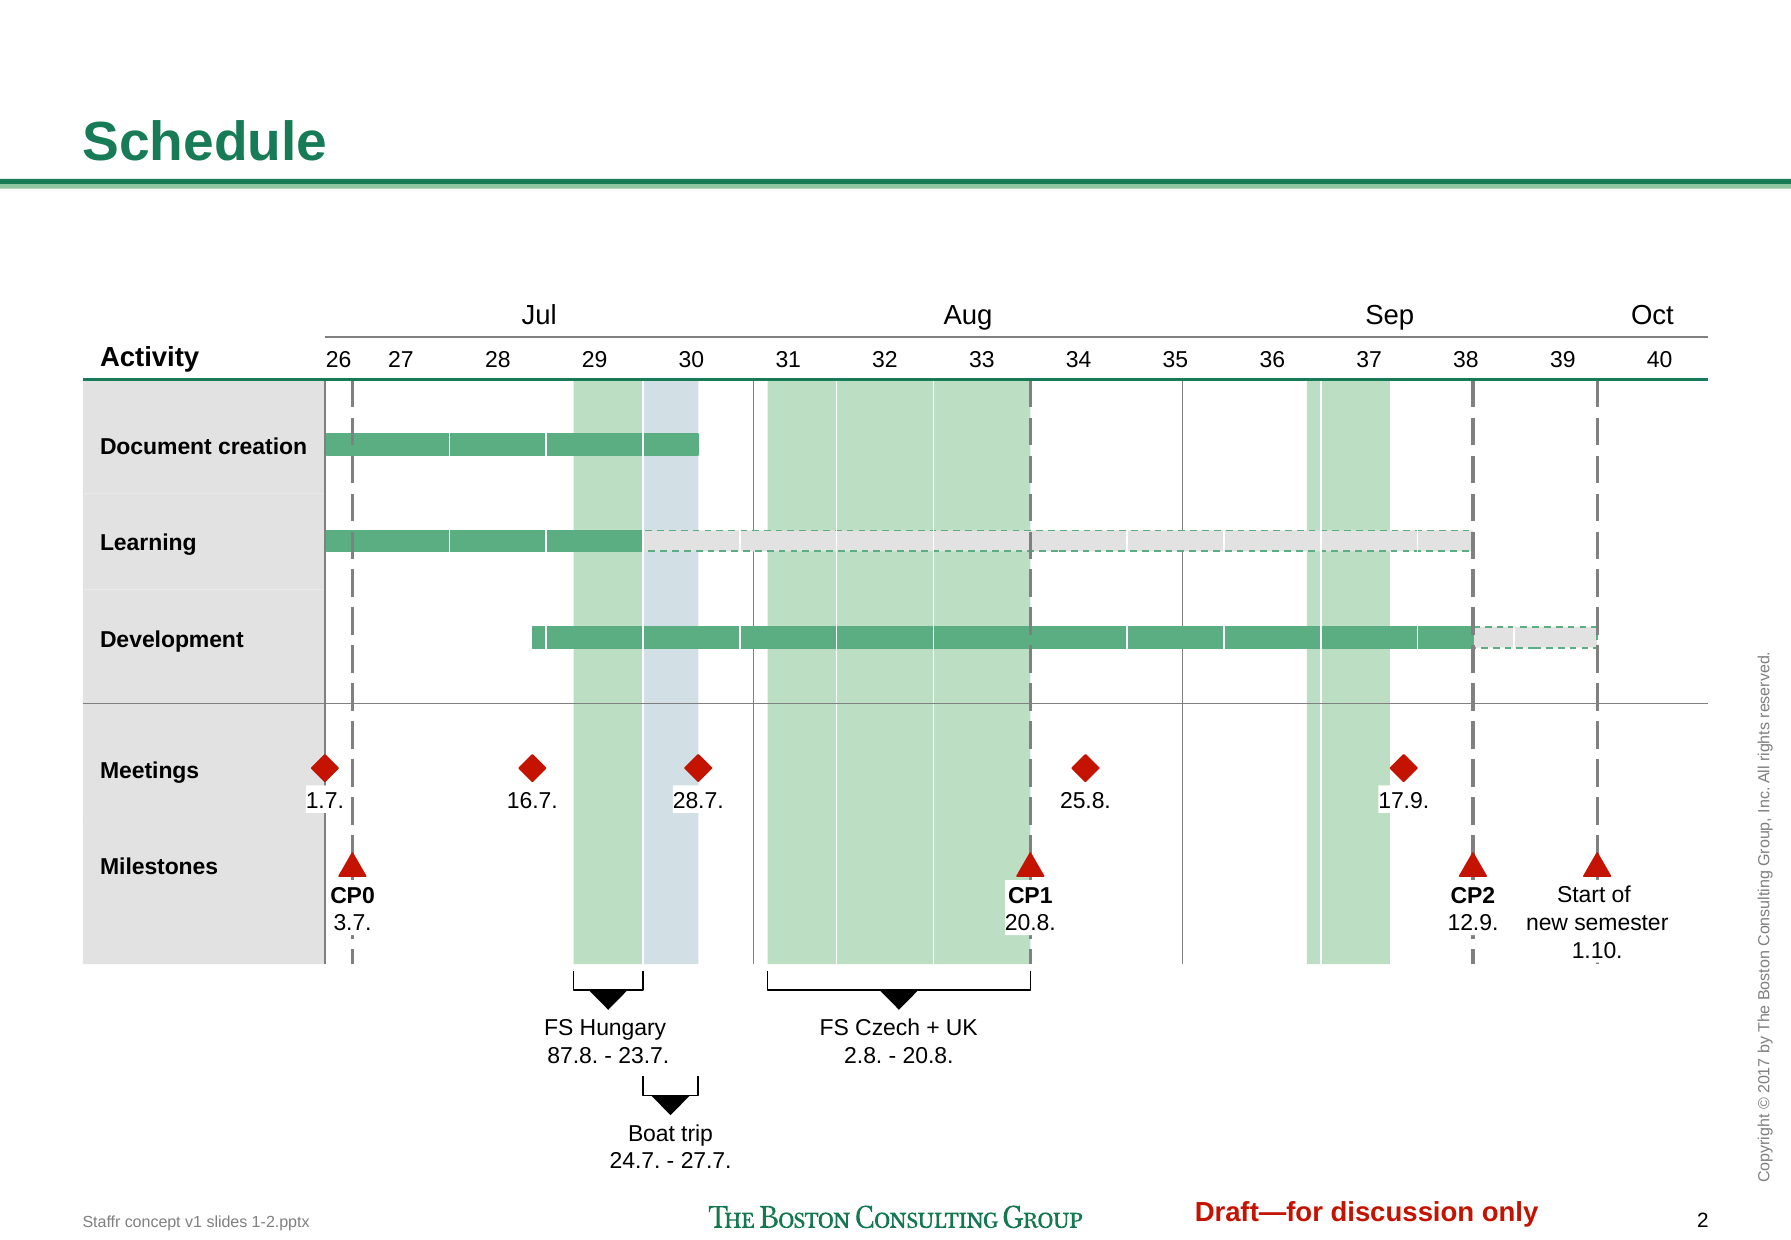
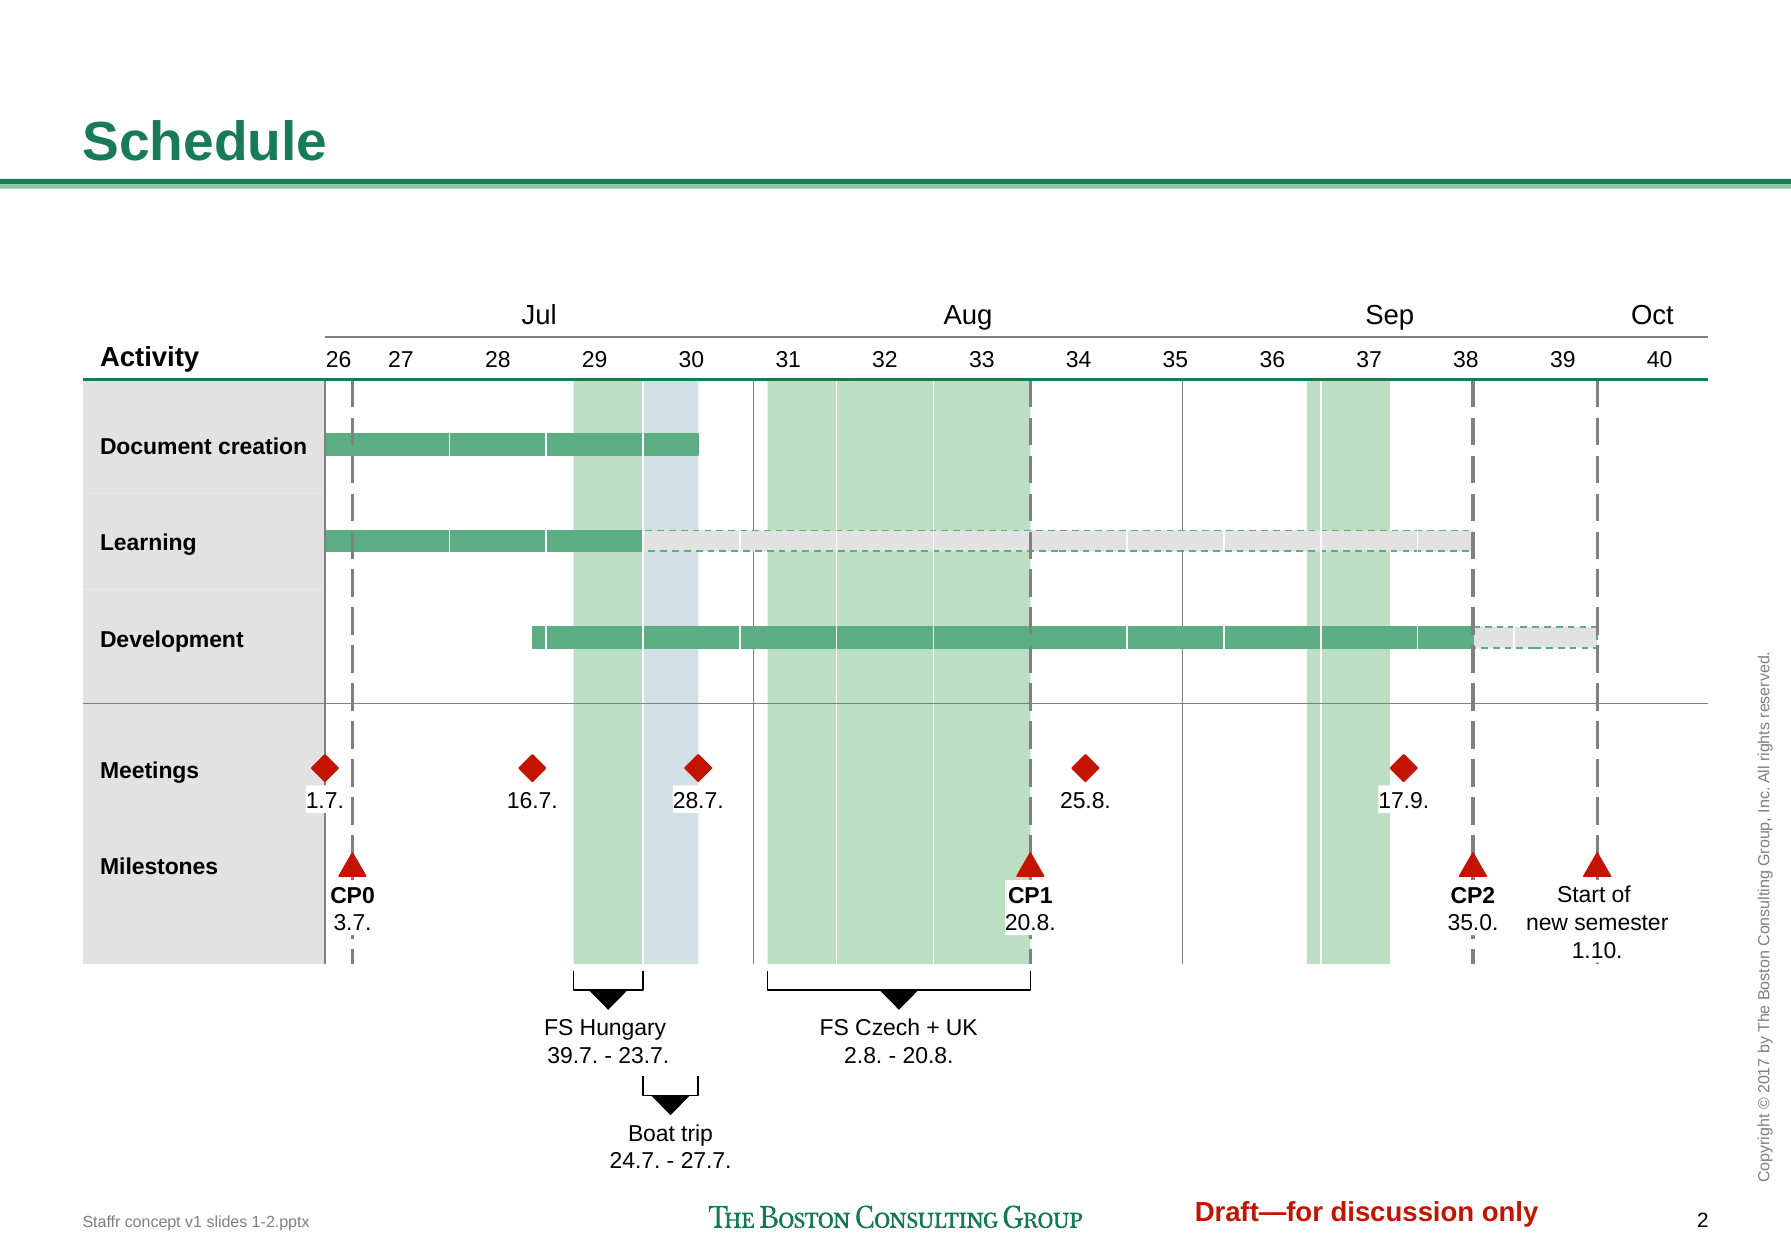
12.9: 12.9 -> 35.0
87.8: 87.8 -> 39.7
